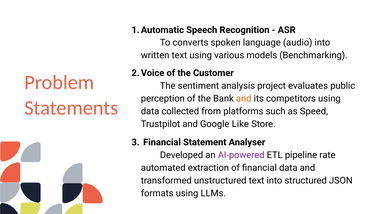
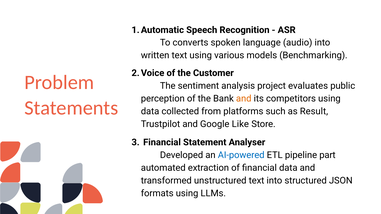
Speed: Speed -> Result
AI-powered colour: purple -> blue
rate: rate -> part
